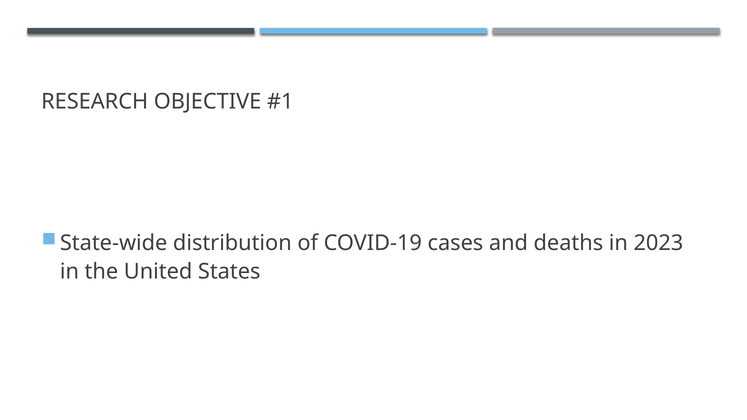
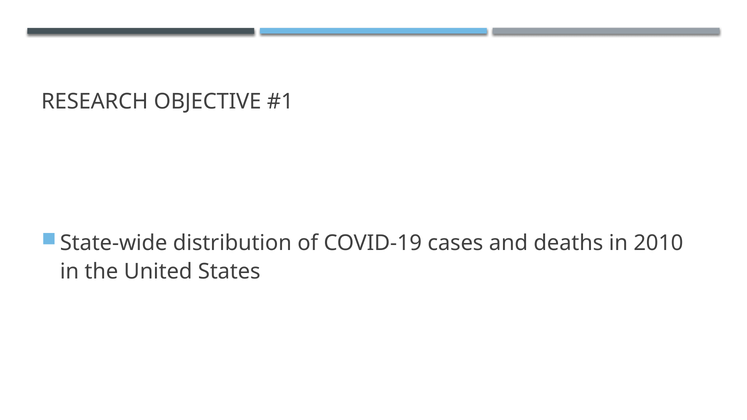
2023: 2023 -> 2010
